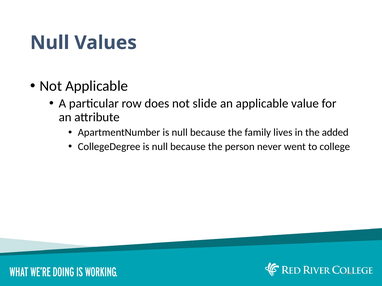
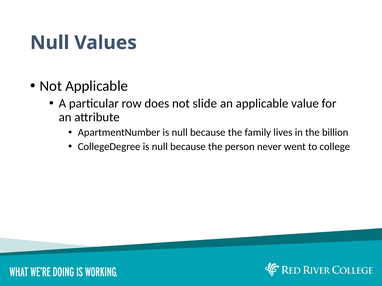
added: added -> billion
